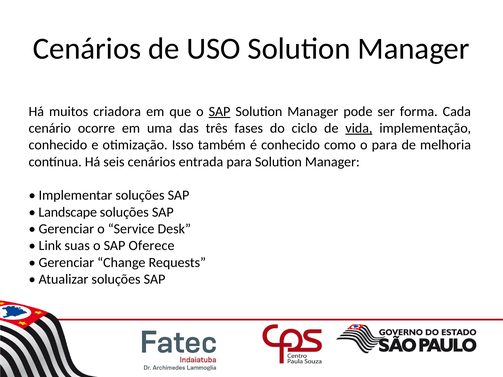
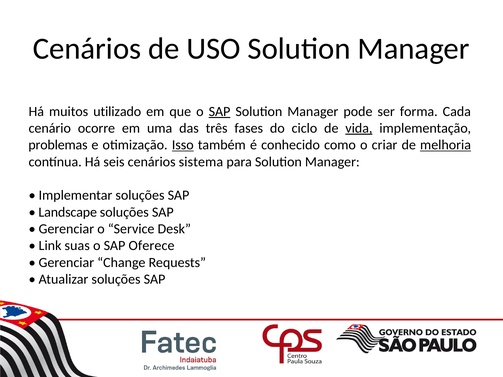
criadora: criadora -> utilizado
conhecido at (58, 145): conhecido -> problemas
Isso underline: none -> present
o para: para -> criar
melhoria underline: none -> present
entrada: entrada -> sistema
